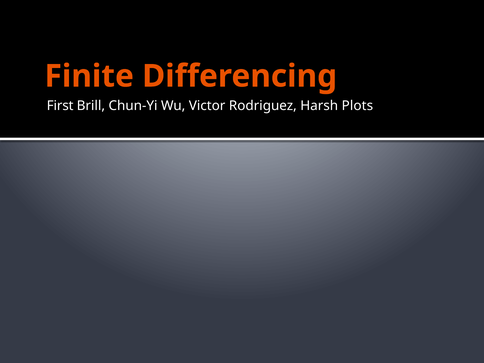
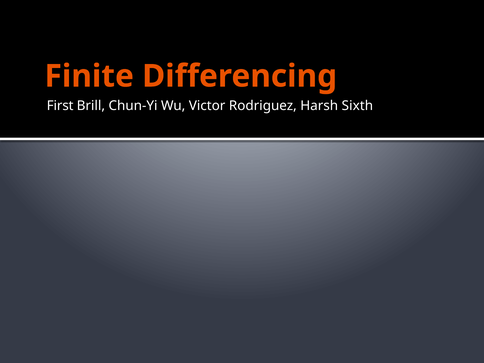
Plots: Plots -> Sixth
